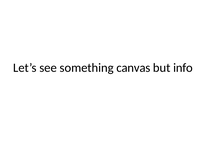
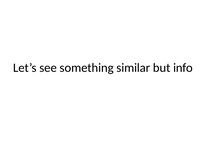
canvas: canvas -> similar
